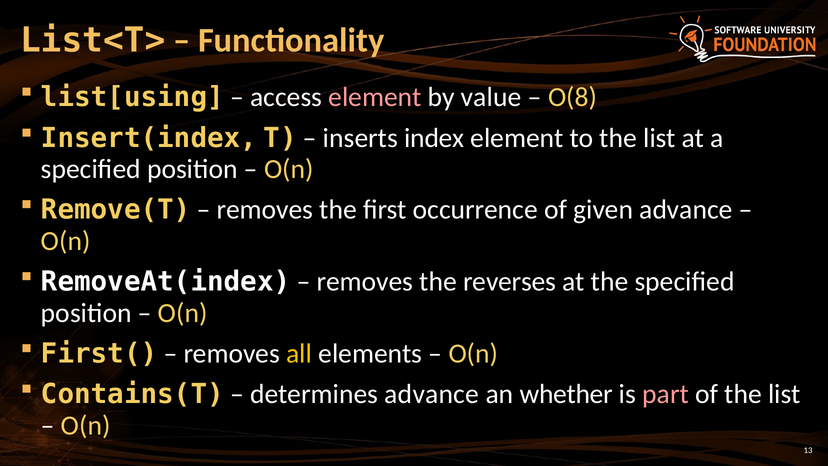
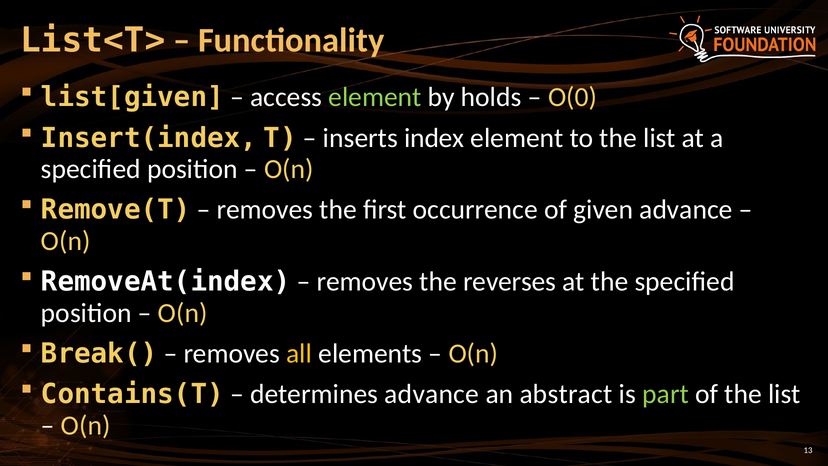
list[using: list[using -> list[given
element at (375, 97) colour: pink -> light green
value: value -> holds
O(8: O(8 -> O(0
First(: First( -> Break(
whether: whether -> abstract
part colour: pink -> light green
